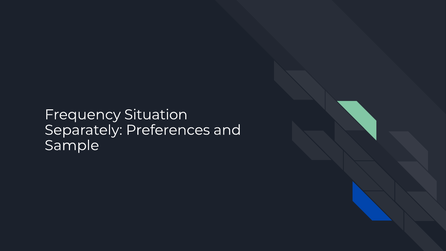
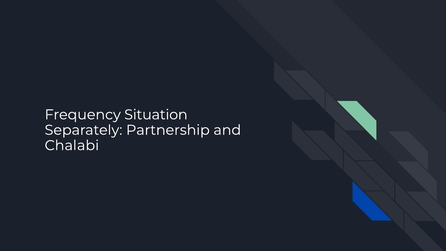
Preferences: Preferences -> Partnership
Sample: Sample -> Chalabi
